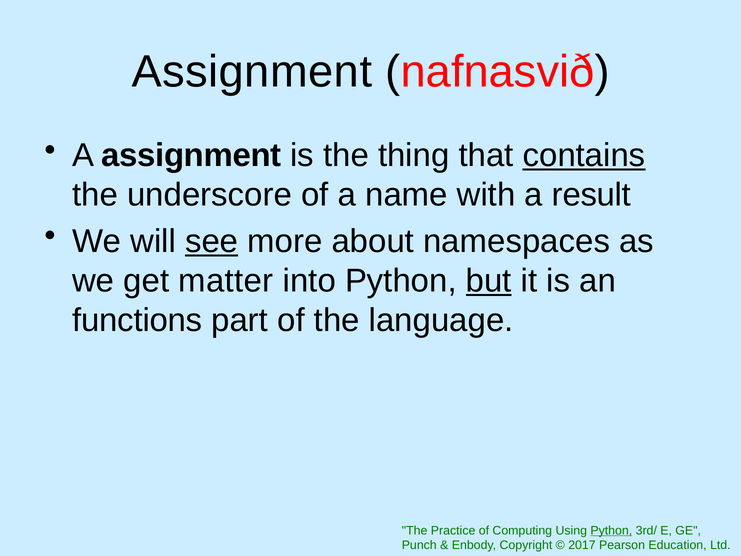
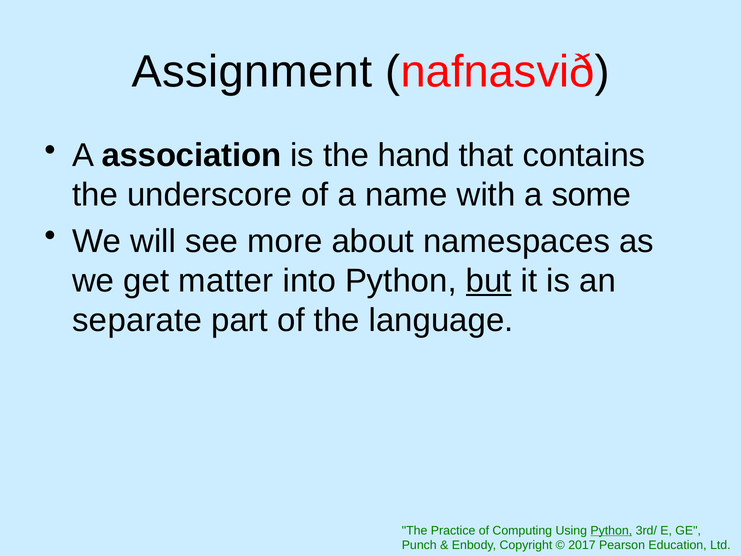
A assignment: assignment -> association
thing: thing -> hand
contains underline: present -> none
result: result -> some
see underline: present -> none
functions: functions -> separate
